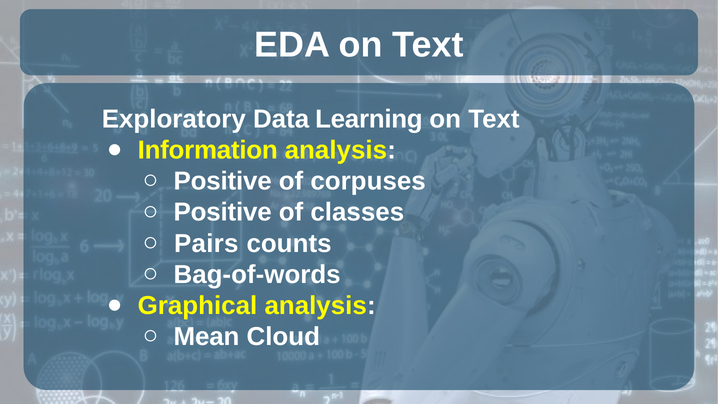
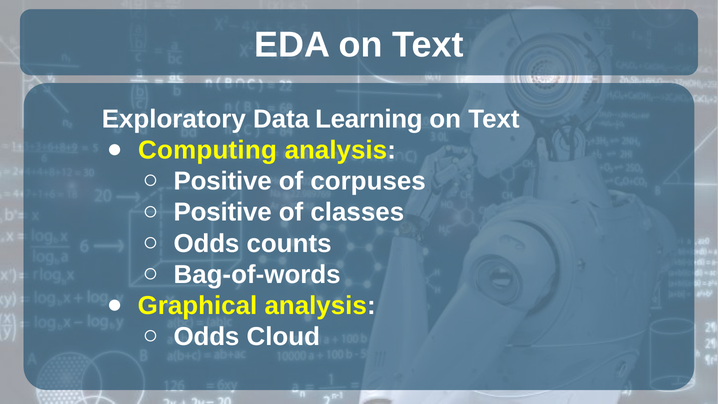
Information: Information -> Computing
Pairs at (206, 243): Pairs -> Odds
Mean at (206, 337): Mean -> Odds
